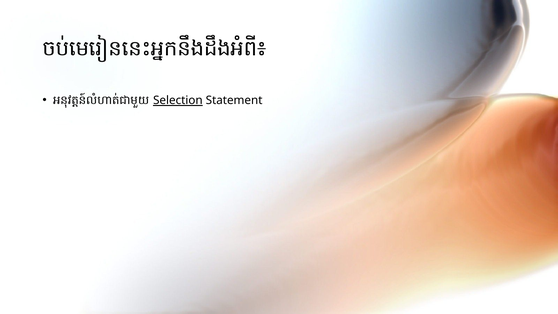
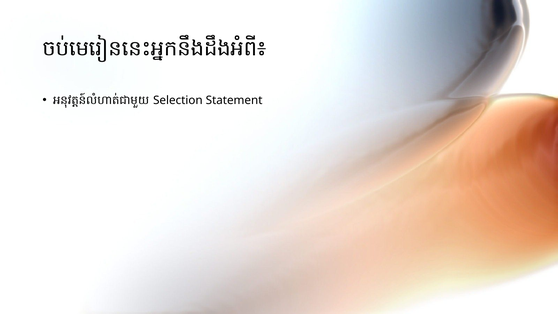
Selection underline: present -> none
